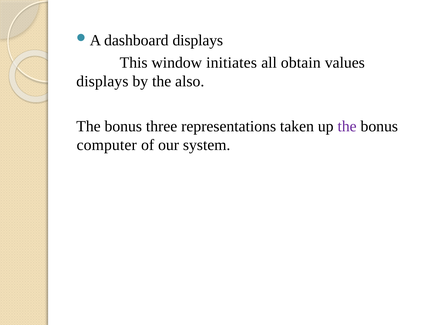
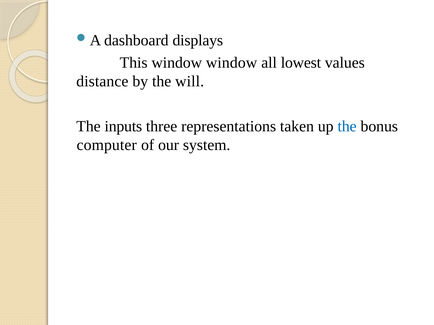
window initiates: initiates -> window
obtain: obtain -> lowest
displays at (102, 82): displays -> distance
also: also -> will
bonus at (123, 127): bonus -> inputs
the at (347, 127) colour: purple -> blue
